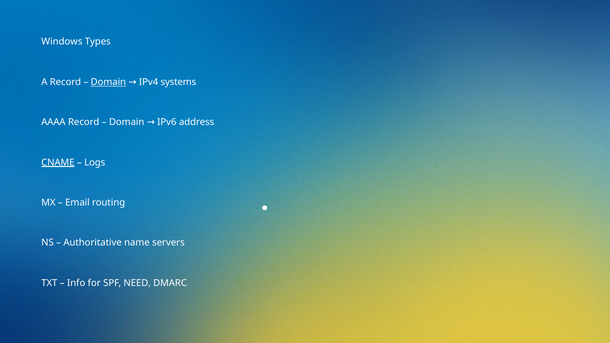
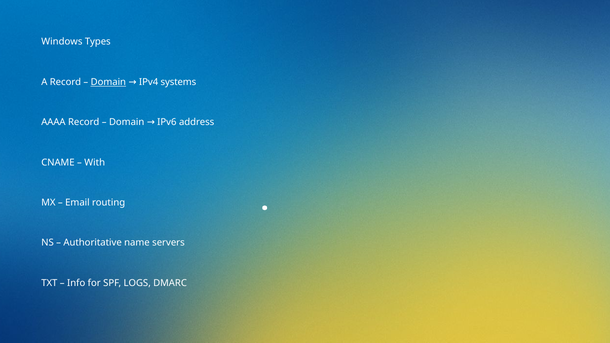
CNAME underline: present -> none
Logs: Logs -> With
NEED: NEED -> LOGS
